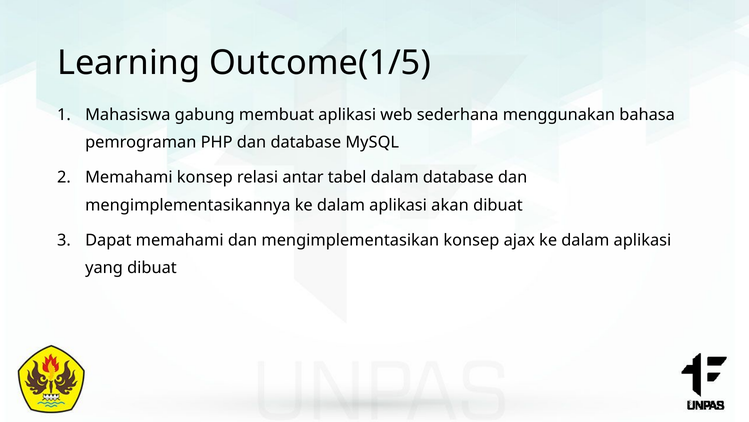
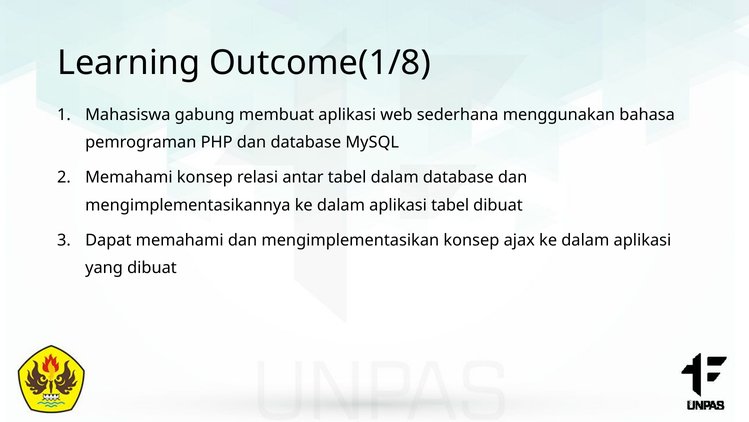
Outcome(1/5: Outcome(1/5 -> Outcome(1/8
aplikasi akan: akan -> tabel
